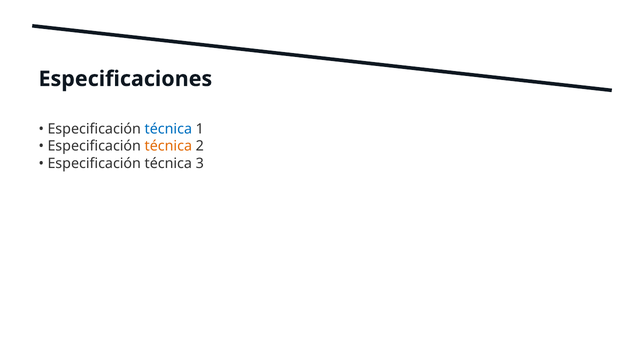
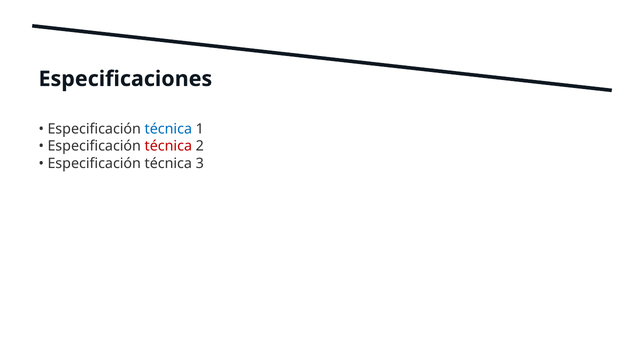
técnica at (168, 146) colour: orange -> red
